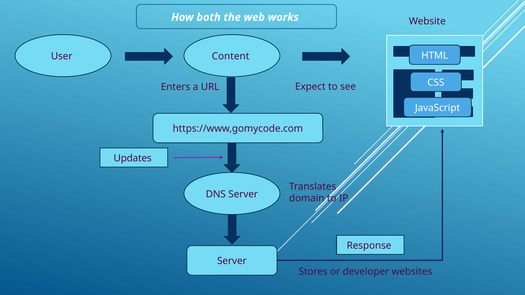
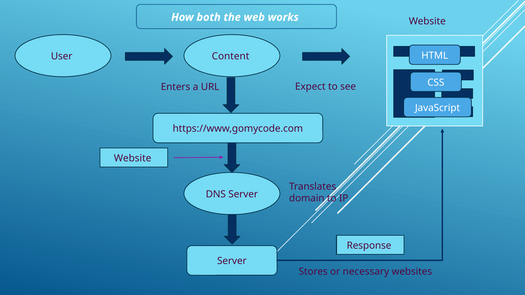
Updates at (133, 158): Updates -> Website
developer: developer -> necessary
